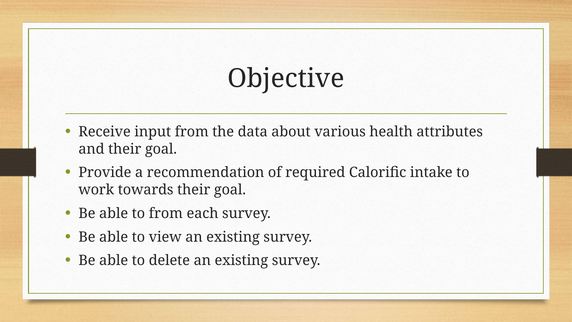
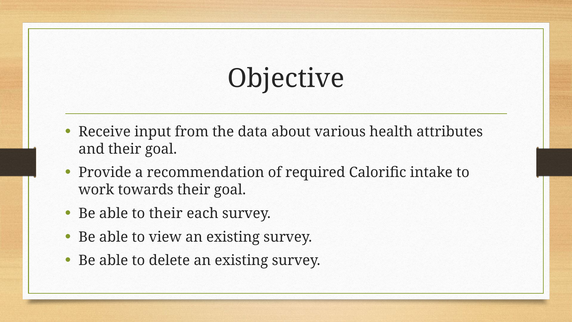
to from: from -> their
